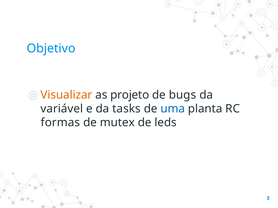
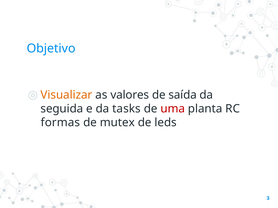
projeto: projeto -> valores
bugs: bugs -> saída
variável: variável -> seguida
uma colour: blue -> red
